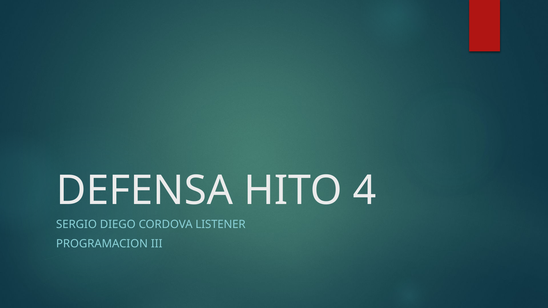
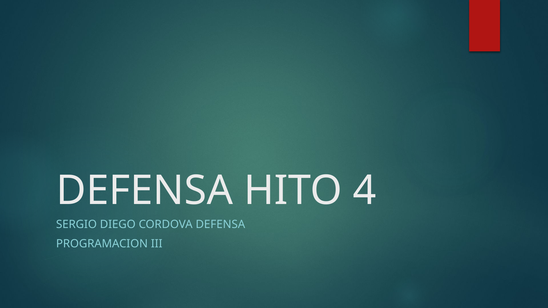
CORDOVA LISTENER: LISTENER -> DEFENSA
